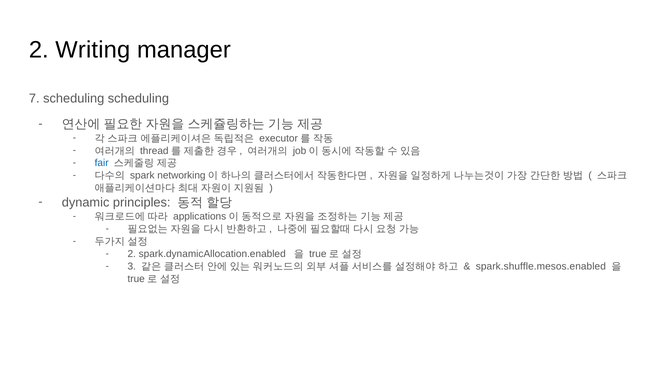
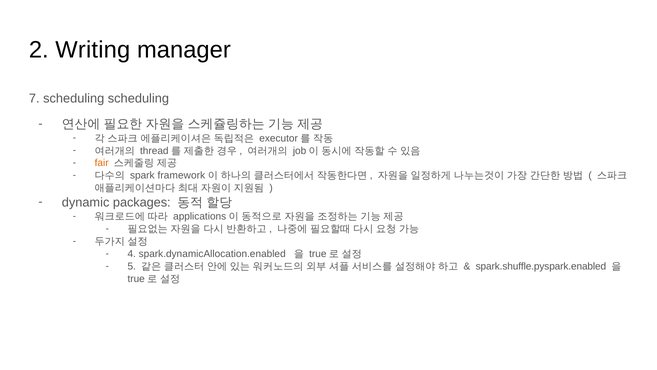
fair colour: blue -> orange
networking: networking -> framework
principles: principles -> packages
2 at (132, 254): 2 -> 4
3: 3 -> 5
spark.shuffle.mesos.enabled: spark.shuffle.mesos.enabled -> spark.shuffle.pyspark.enabled
